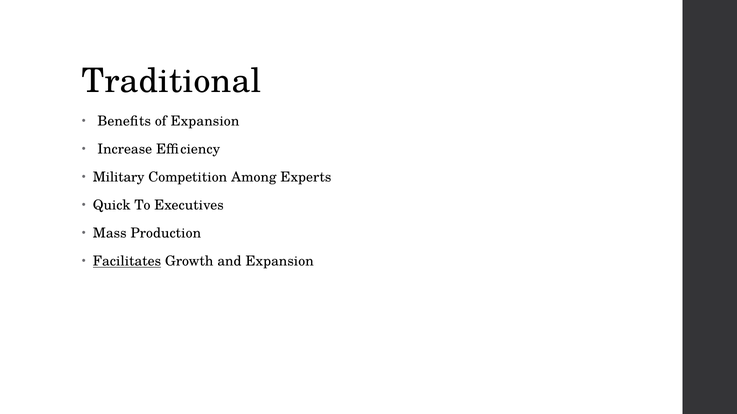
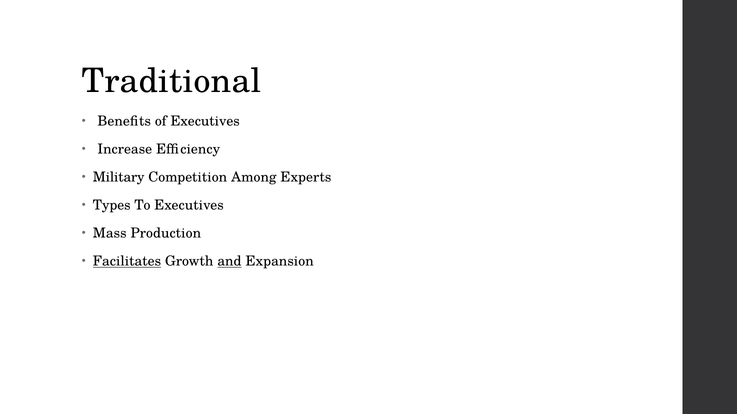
of Expansion: Expansion -> Executives
Quick: Quick -> Types
and underline: none -> present
